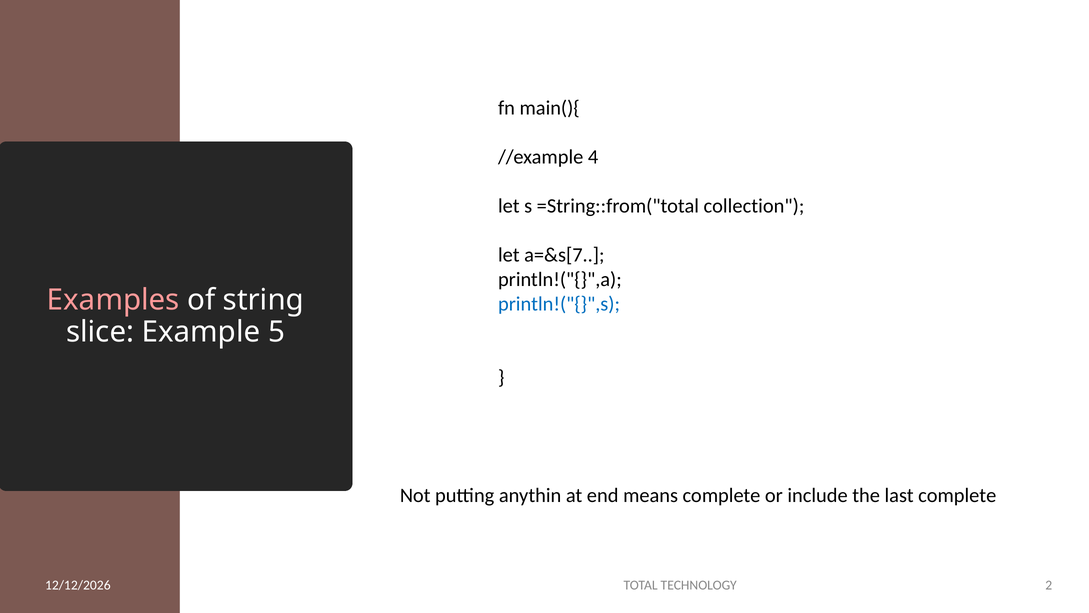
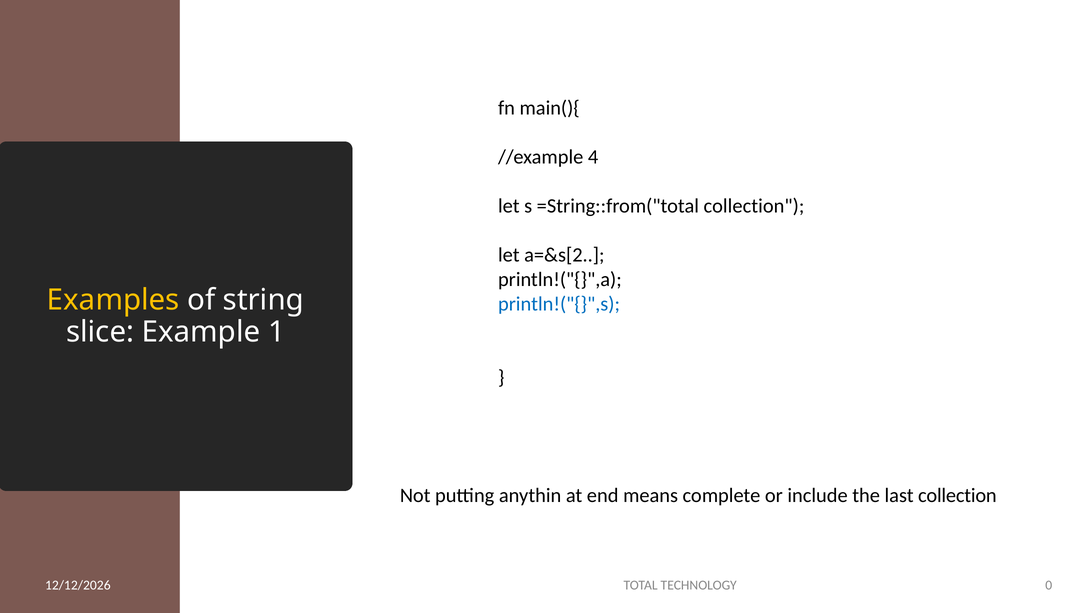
a=&s[7: a=&s[7 -> a=&s[2
Examples colour: pink -> yellow
5: 5 -> 1
last complete: complete -> collection
2: 2 -> 0
